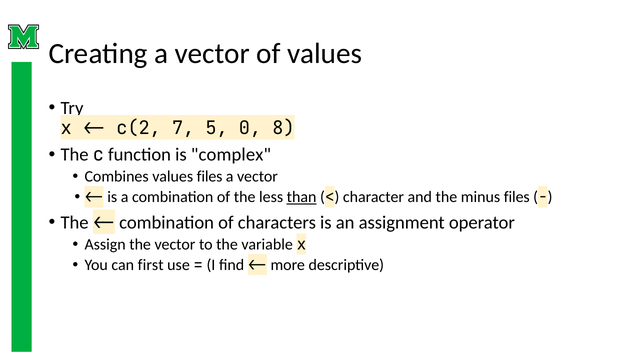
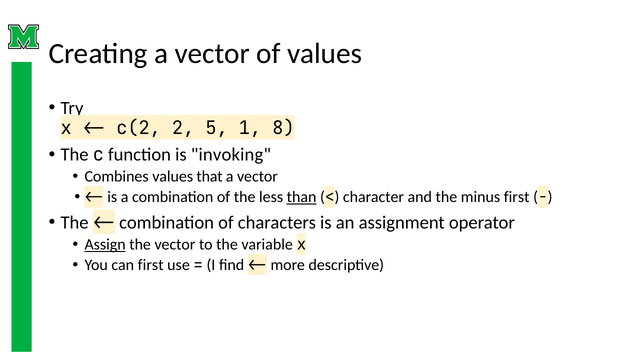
7: 7 -> 2
0: 0 -> 1
complex: complex -> invoking
values files: files -> that
minus files: files -> first
Assign underline: none -> present
